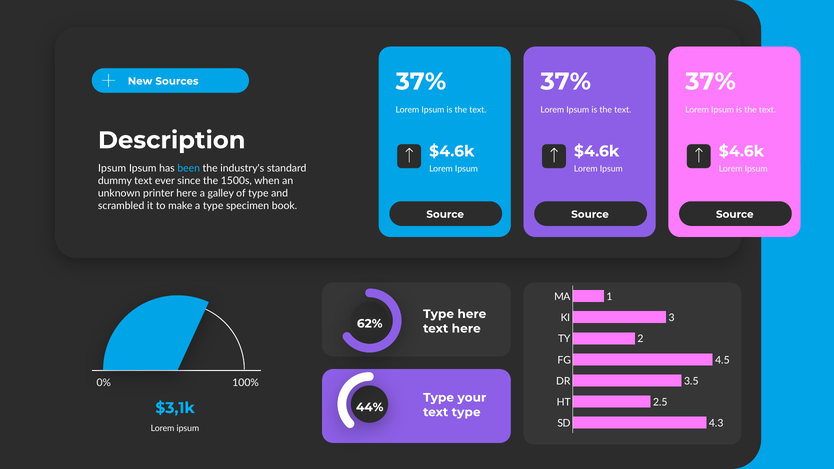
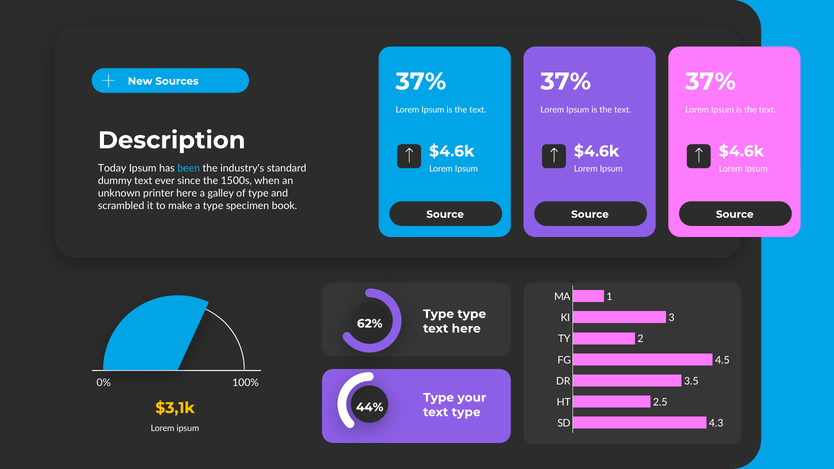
Ipsum at (112, 168): Ipsum -> Today
Type here: here -> type
$3,1k colour: light blue -> yellow
